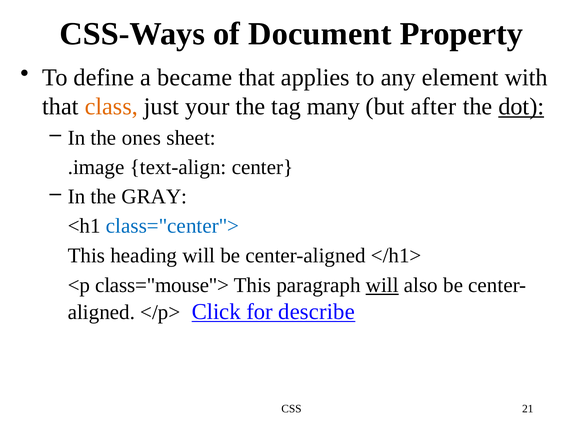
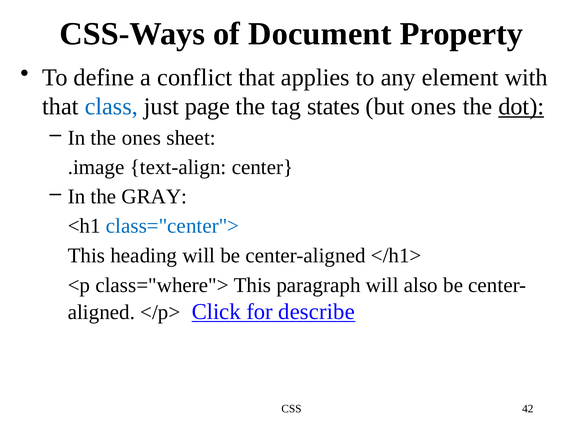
became: became -> conflict
class colour: orange -> blue
your: your -> page
many: many -> states
but after: after -> ones
class="mouse">: class="mouse"> -> class="where">
will at (382, 285) underline: present -> none
21: 21 -> 42
